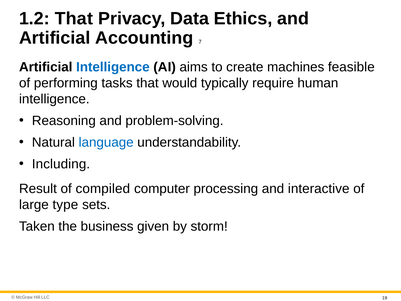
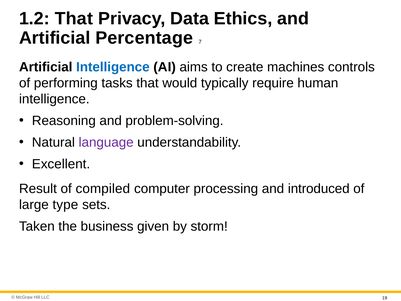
Accounting: Accounting -> Percentage
feasible: feasible -> controls
language colour: blue -> purple
Including: Including -> Excellent
interactive: interactive -> introduced
